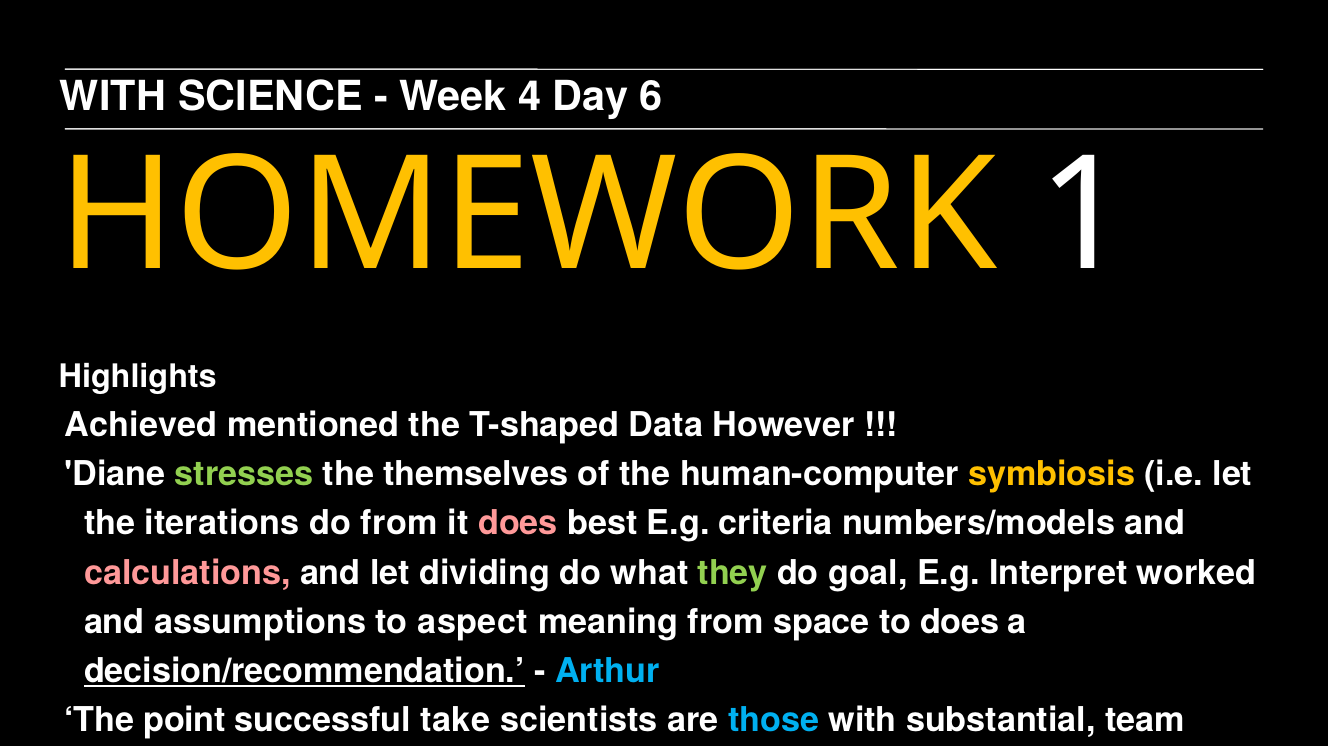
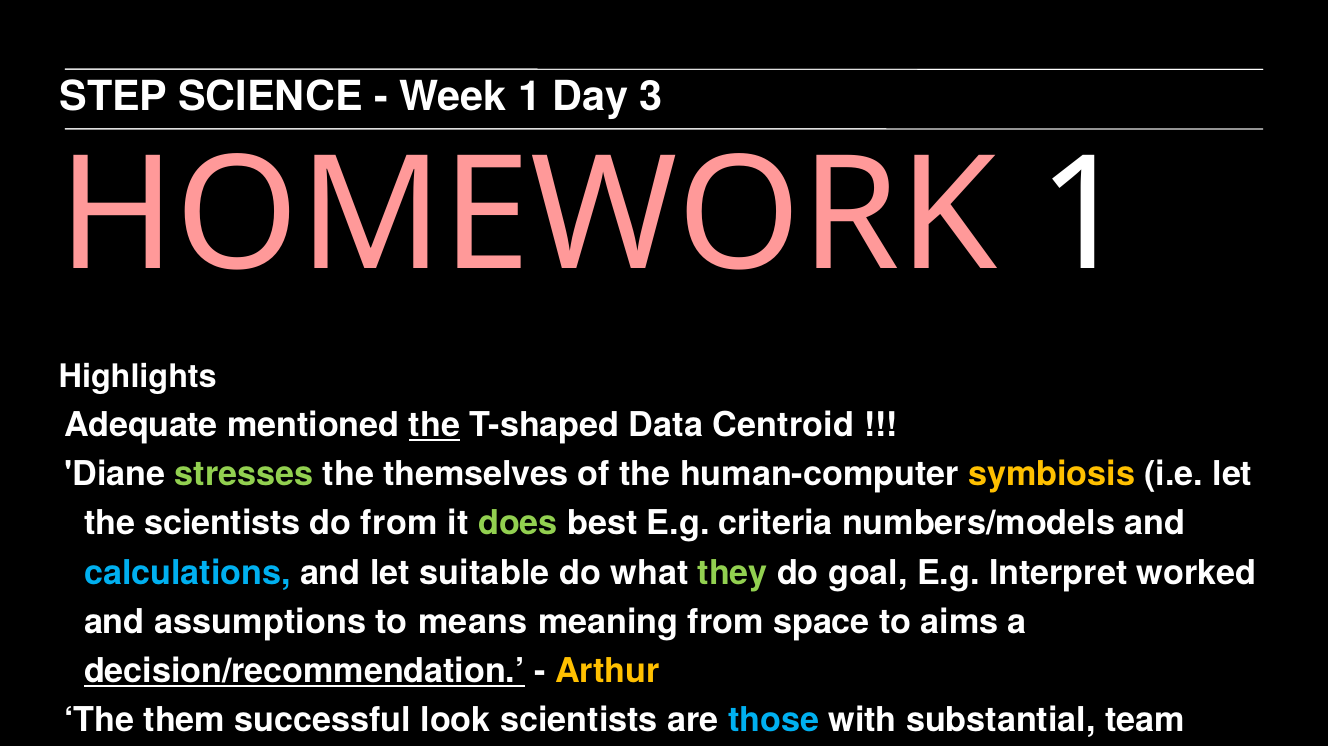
WITH at (113, 97): WITH -> STEP
Week 4: 4 -> 1
6: 6 -> 3
HOMEWORK colour: yellow -> pink
Achieved: Achieved -> Adequate
the at (435, 425) underline: none -> present
However: However -> Centroid
the iterations: iterations -> scientists
does at (518, 523) colour: pink -> light green
calculations colour: pink -> light blue
dividing: dividing -> suitable
to aspect: aspect -> means
to does: does -> aims
Arthur colour: light blue -> yellow
point: point -> them
take: take -> look
